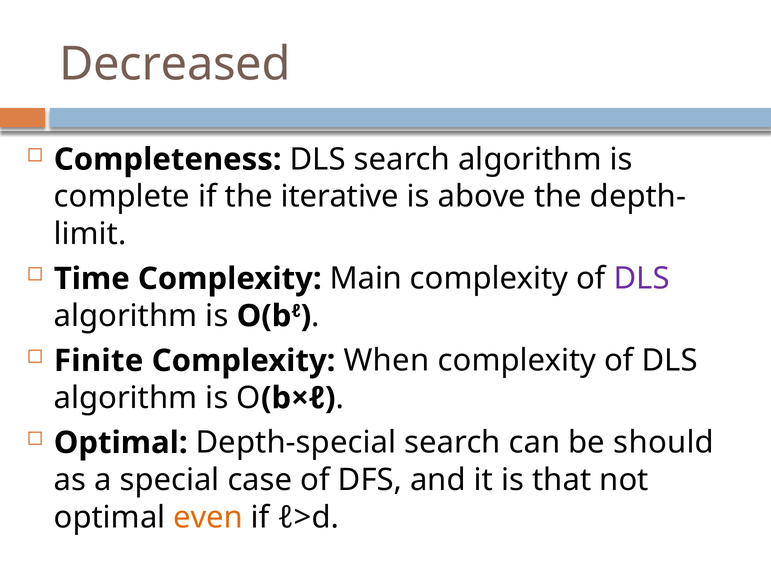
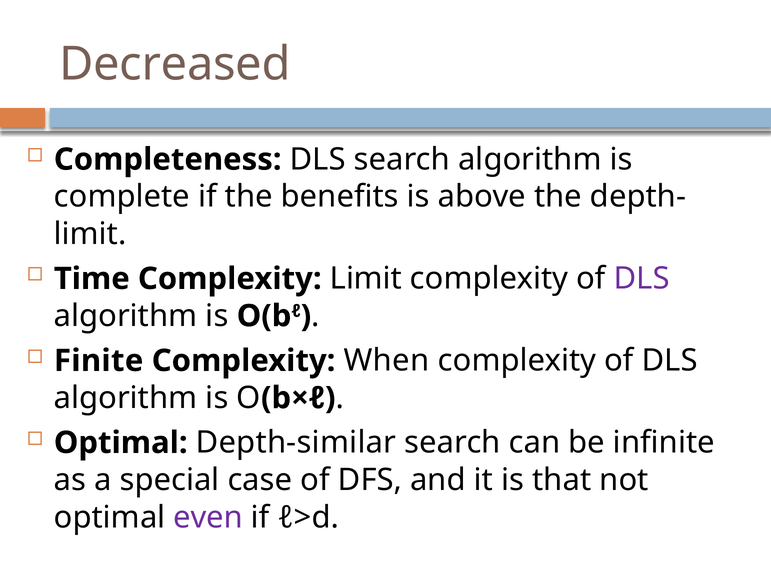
iterative: iterative -> benefits
Complexity Main: Main -> Limit
Depth-special: Depth-special -> Depth-similar
should: should -> infinite
even colour: orange -> purple
